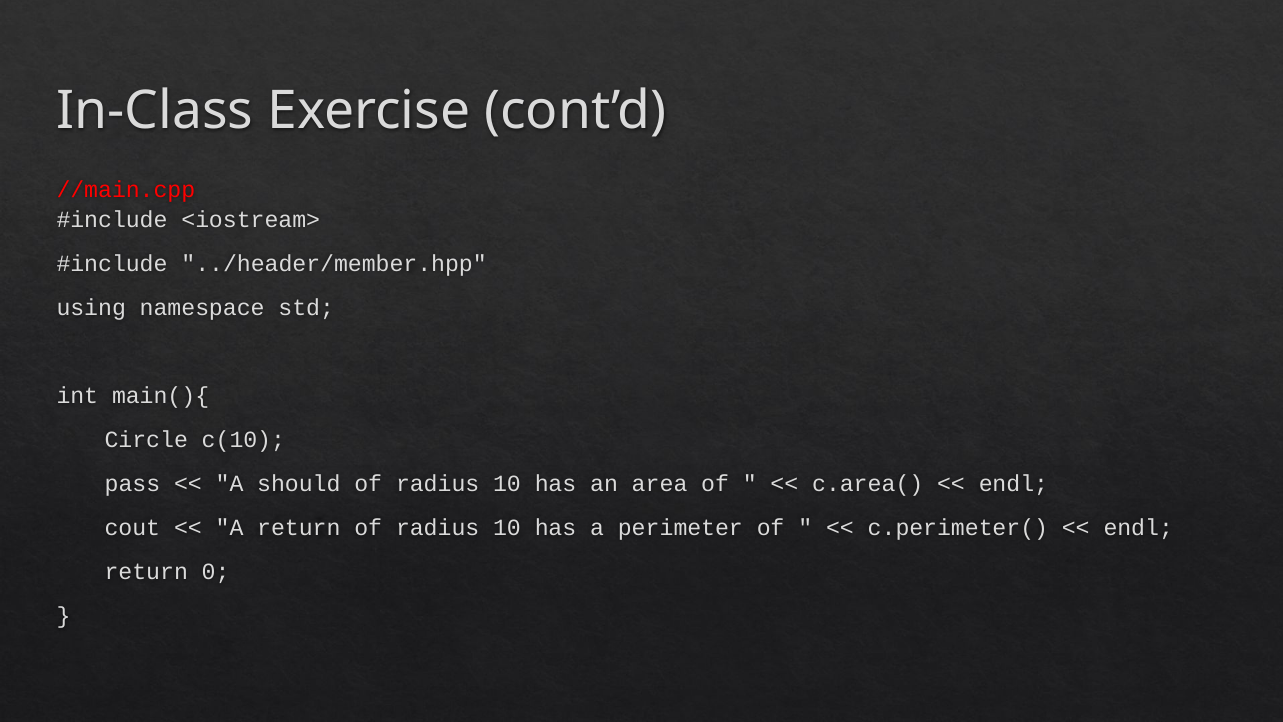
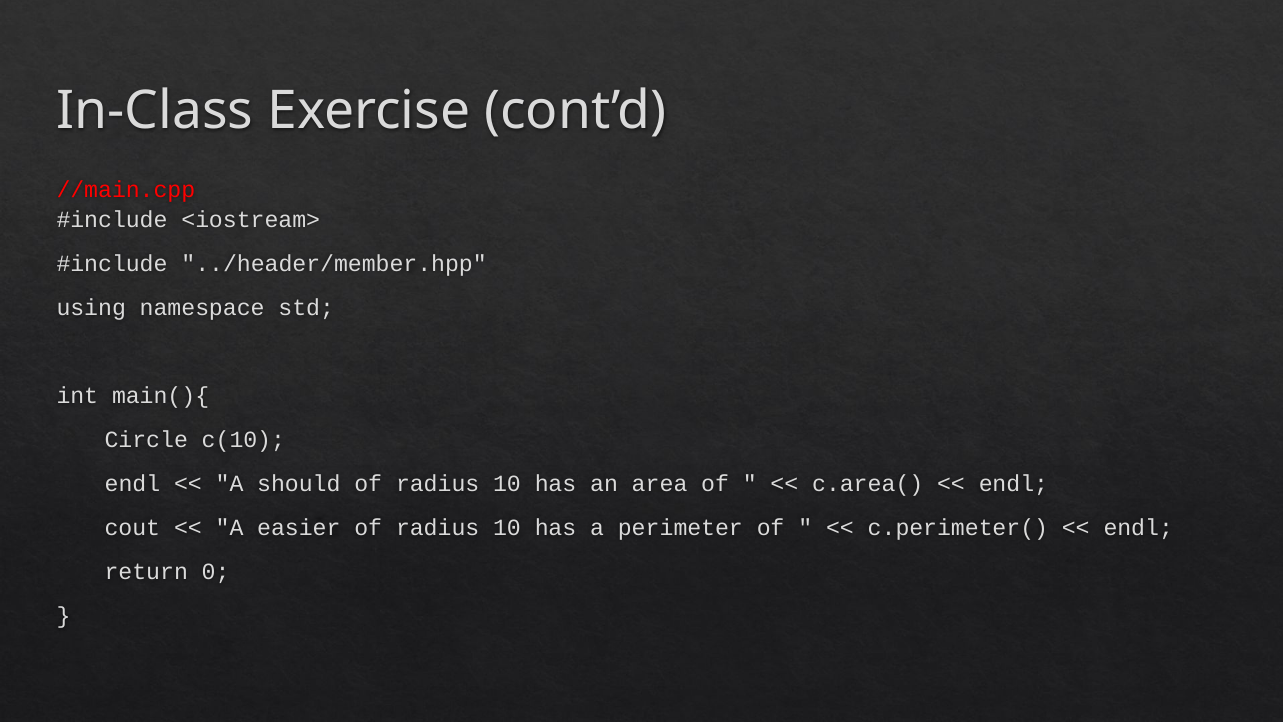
pass at (132, 484): pass -> endl
A return: return -> easier
